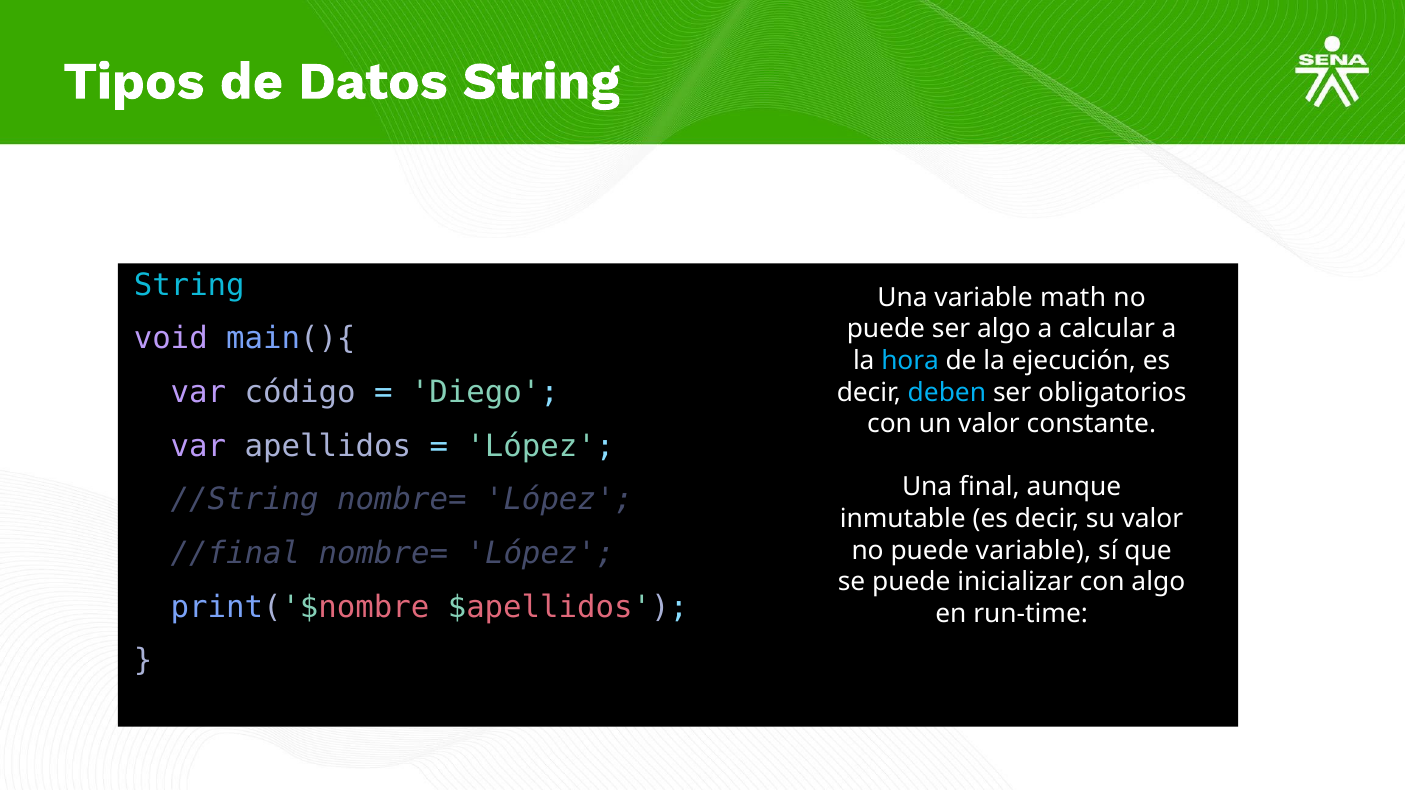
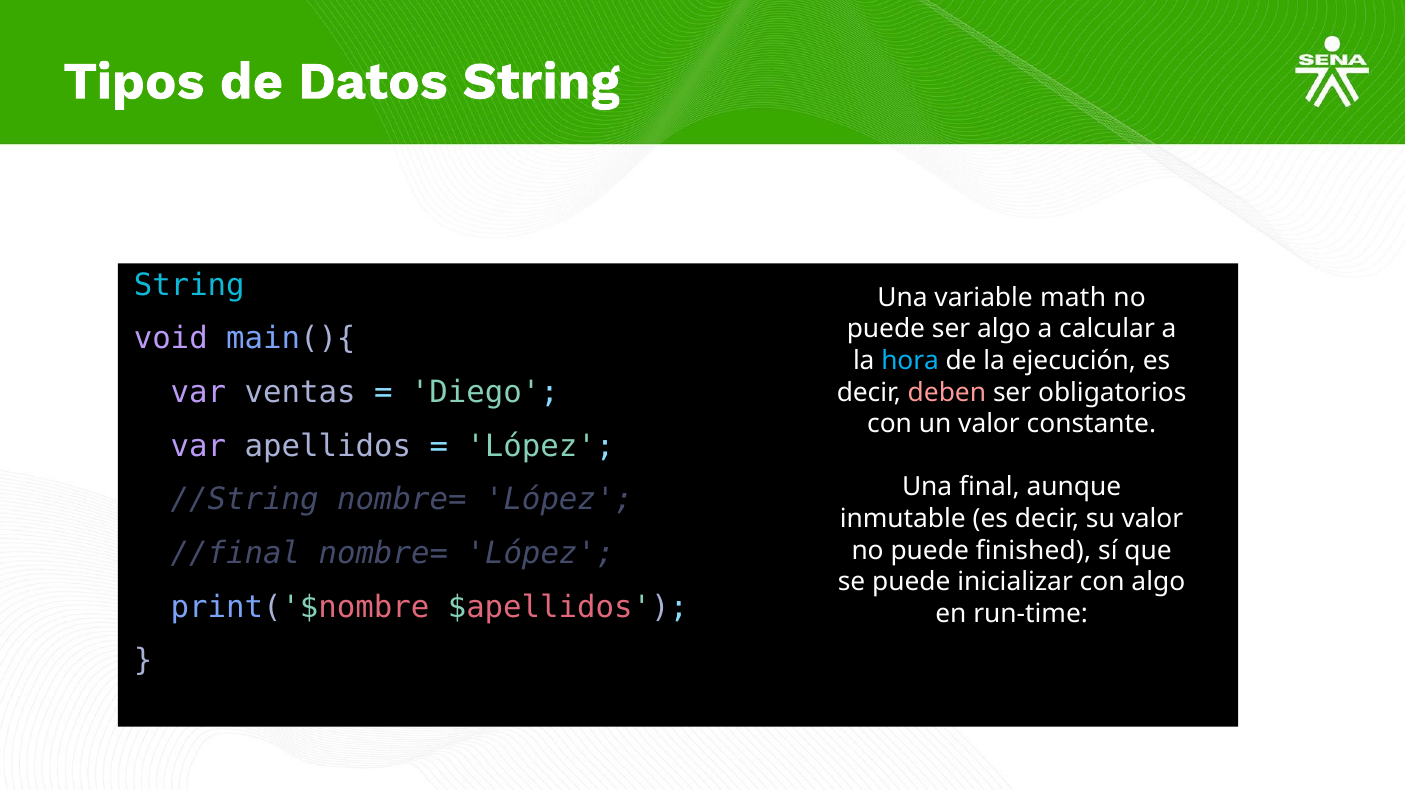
código: código -> ventas
deben colour: light blue -> pink
puede variable: variable -> finished
